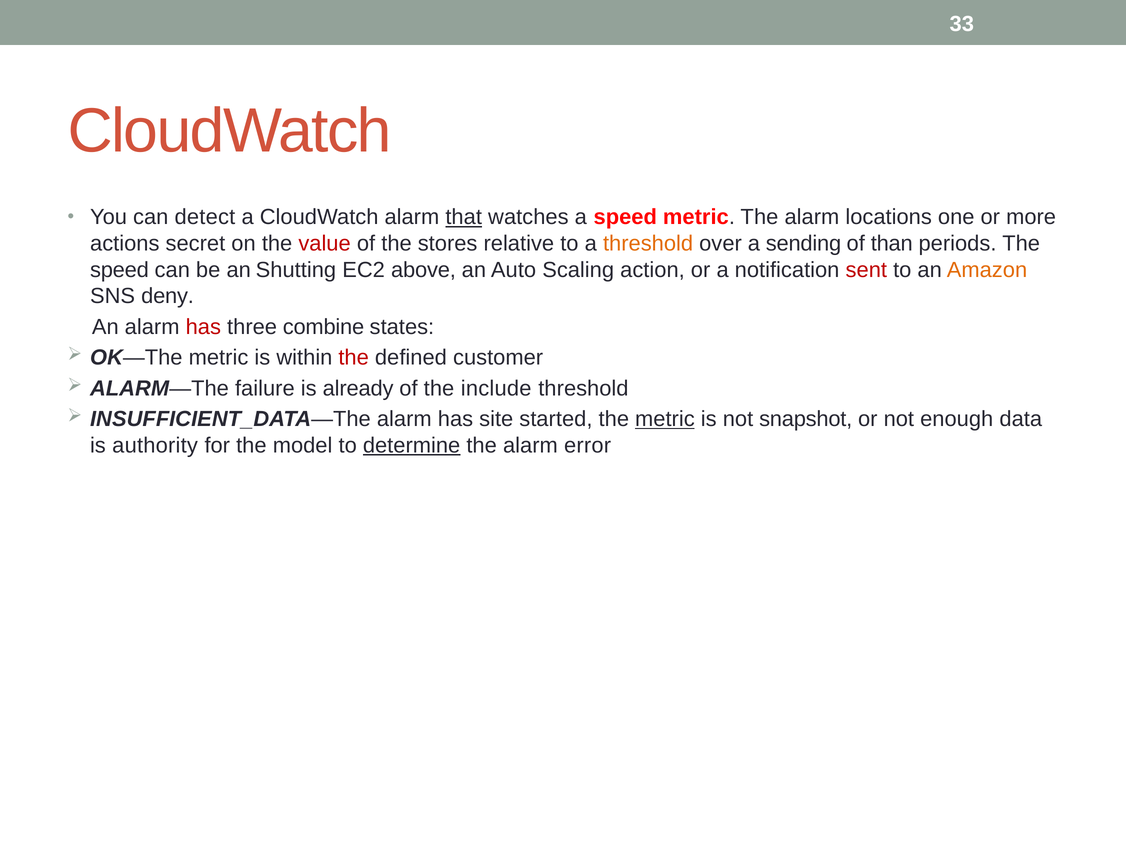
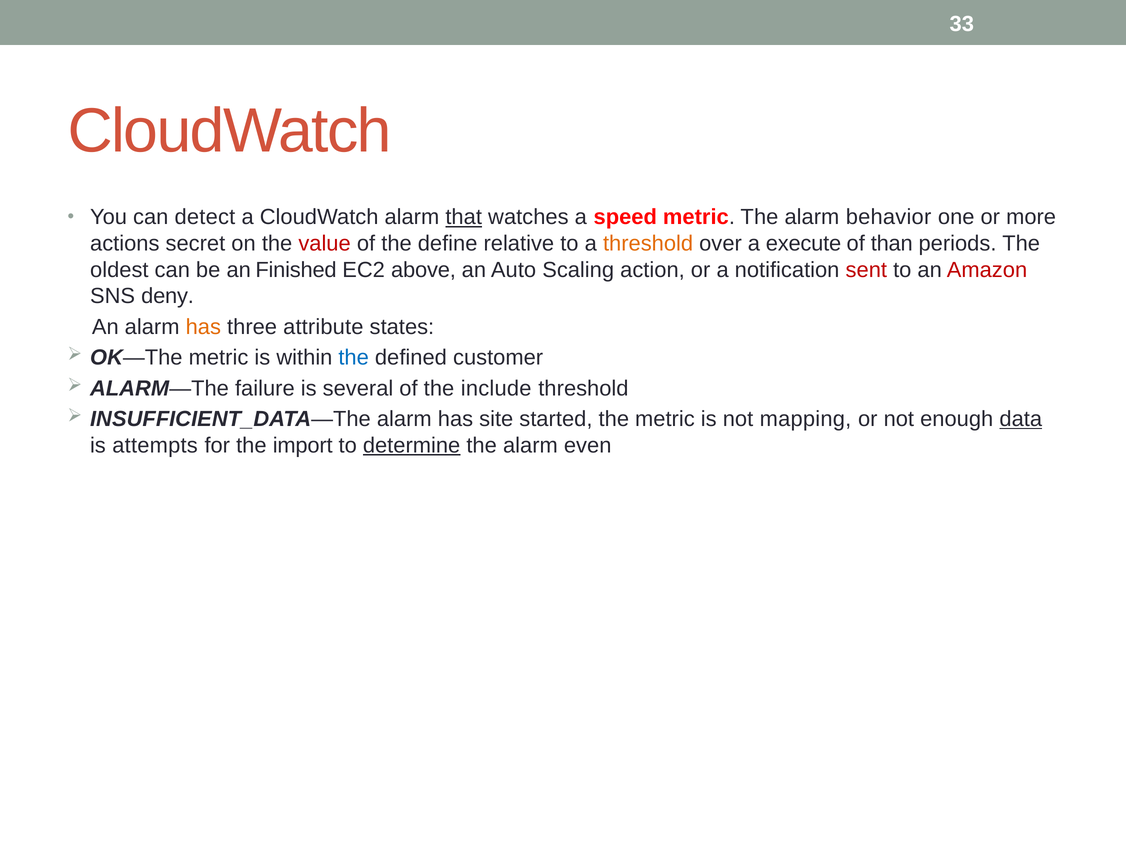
locations: locations -> behavior
stores: stores -> define
sending: sending -> execute
speed at (119, 270): speed -> oldest
Shutting: Shutting -> Finished
Amazon colour: orange -> red
has at (203, 327) colour: red -> orange
combine: combine -> attribute
the at (354, 358) colour: red -> blue
already: already -> several
metric at (665, 419) underline: present -> none
snapshot: snapshot -> mapping
data underline: none -> present
authority: authority -> attempts
model: model -> import
error: error -> even
